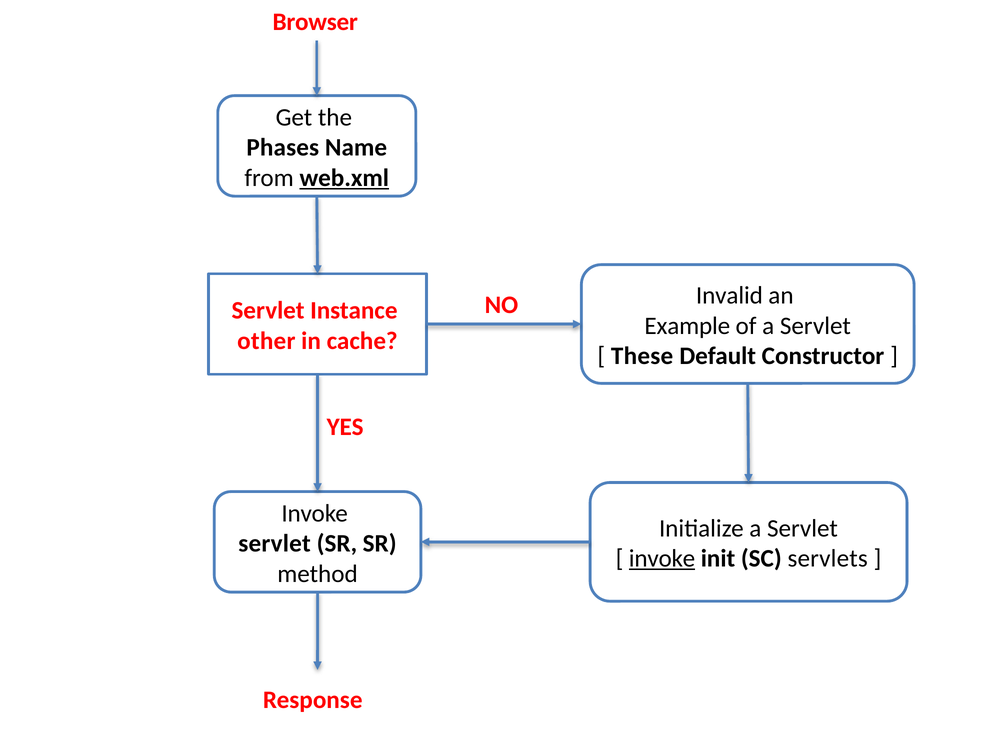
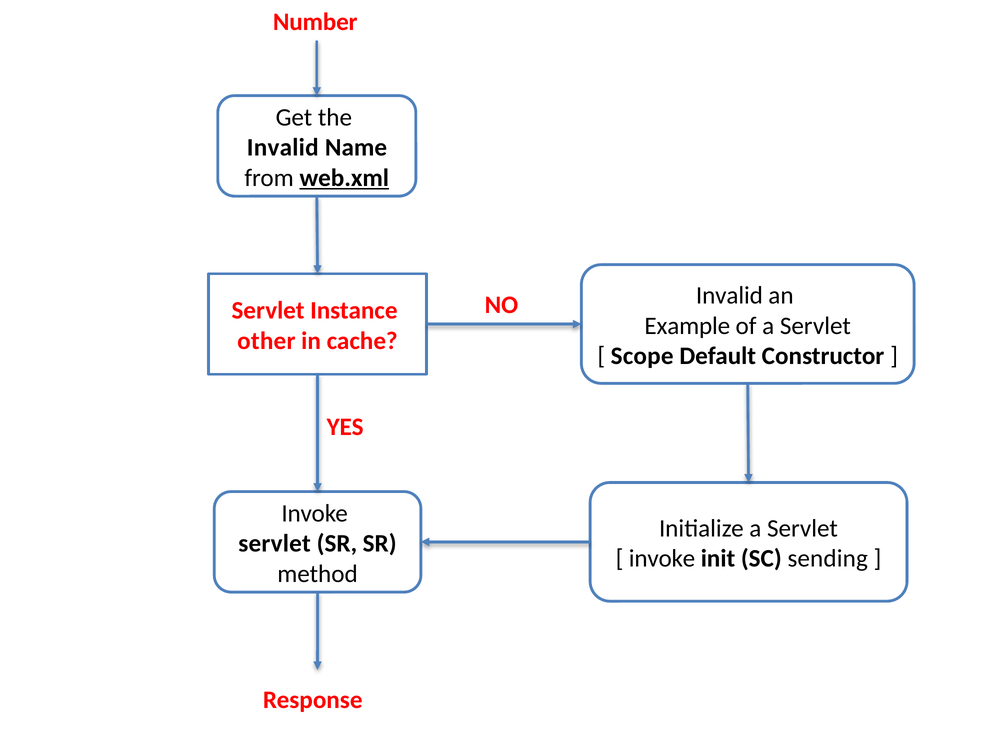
Browser: Browser -> Number
Phases at (283, 148): Phases -> Invalid
These: These -> Scope
invoke at (662, 559) underline: present -> none
servlets: servlets -> sending
